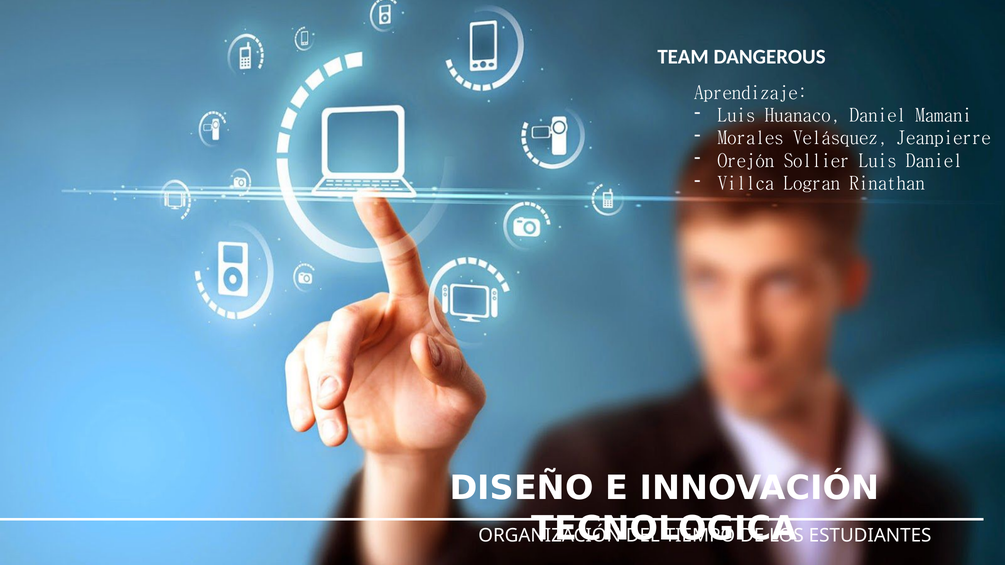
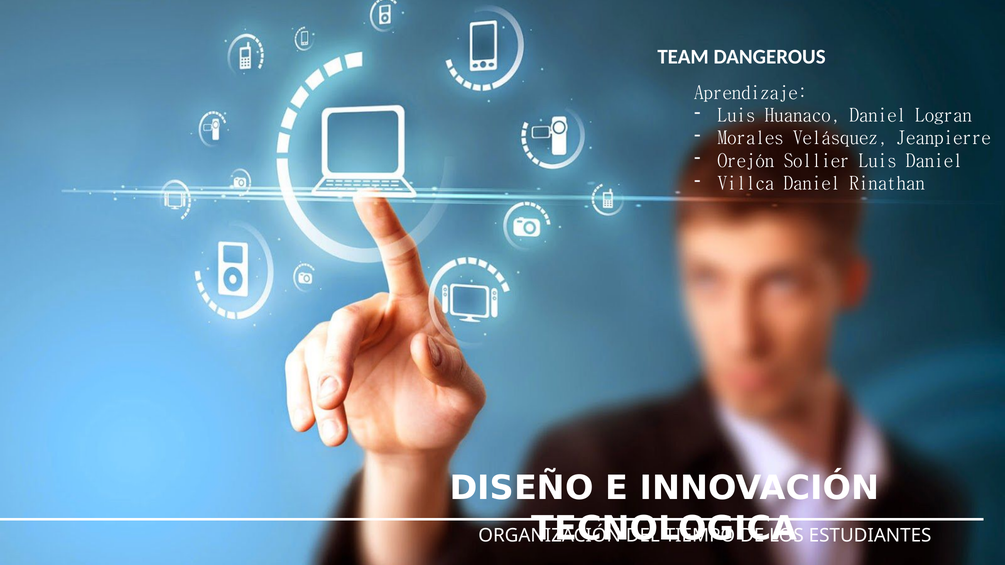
Mamani: Mamani -> Logran
Villca Logran: Logran -> Daniel
